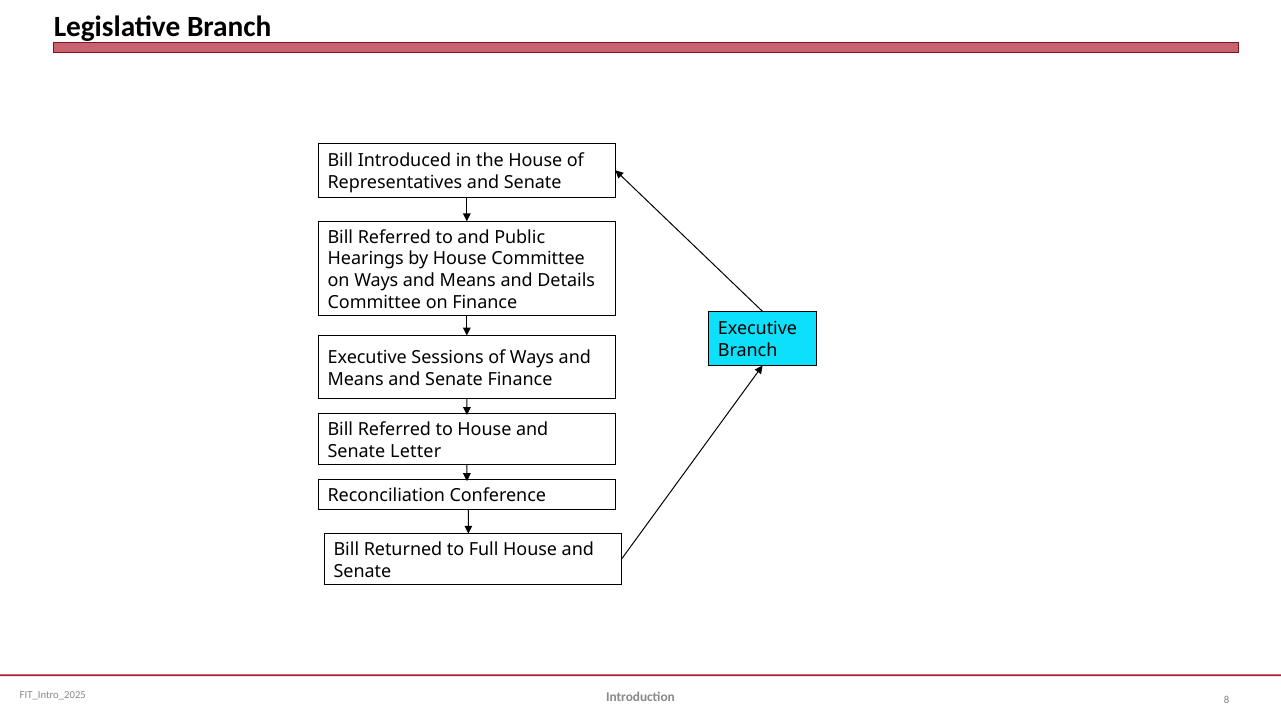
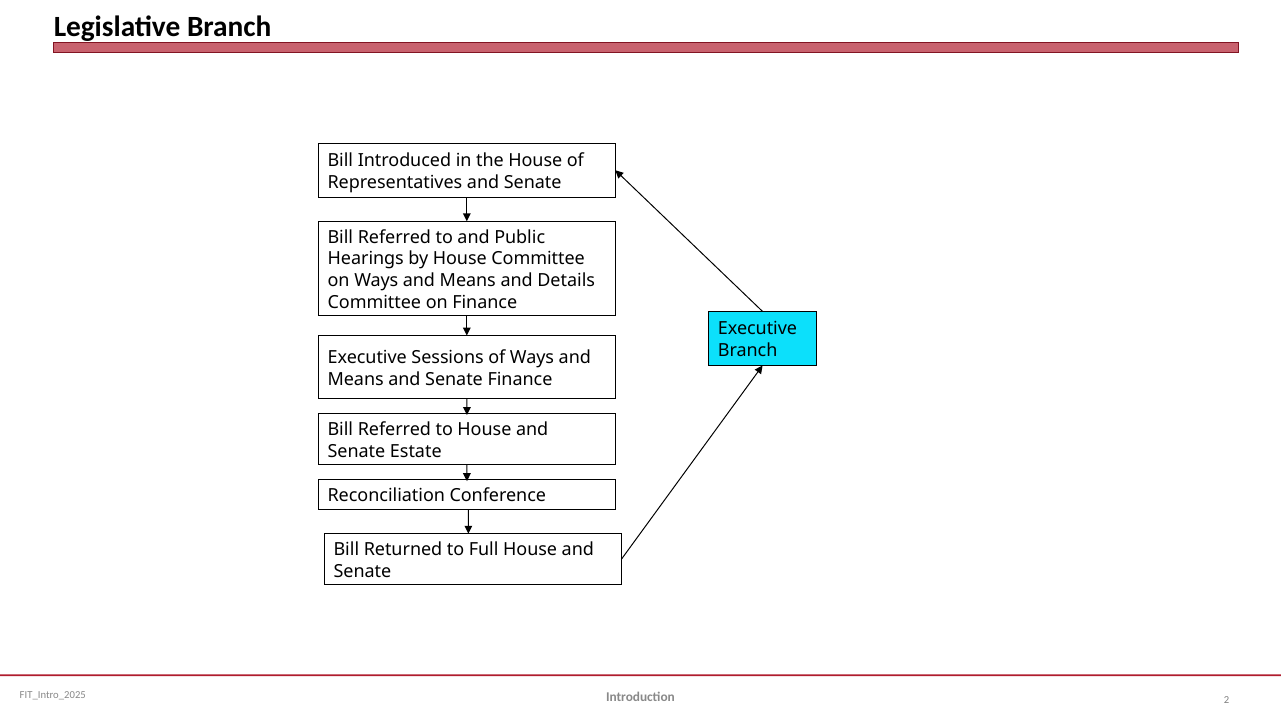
Letter: Letter -> Estate
8: 8 -> 2
